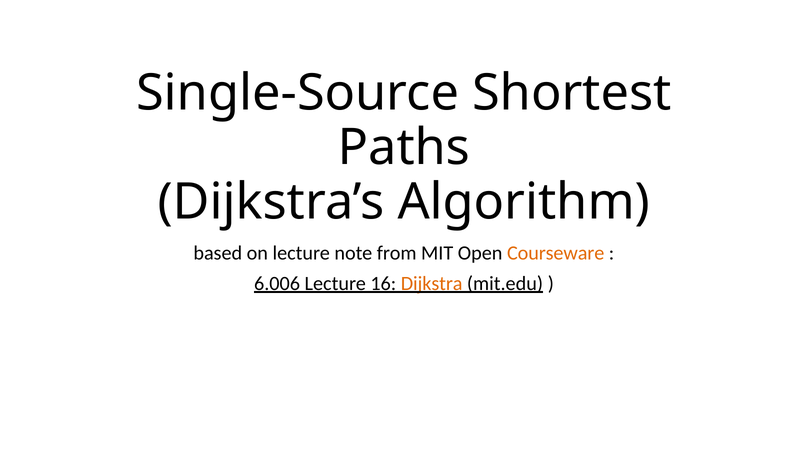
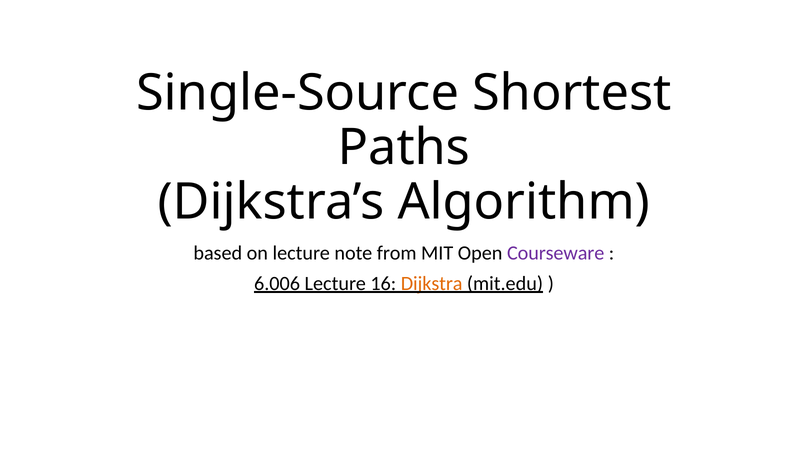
Courseware colour: orange -> purple
